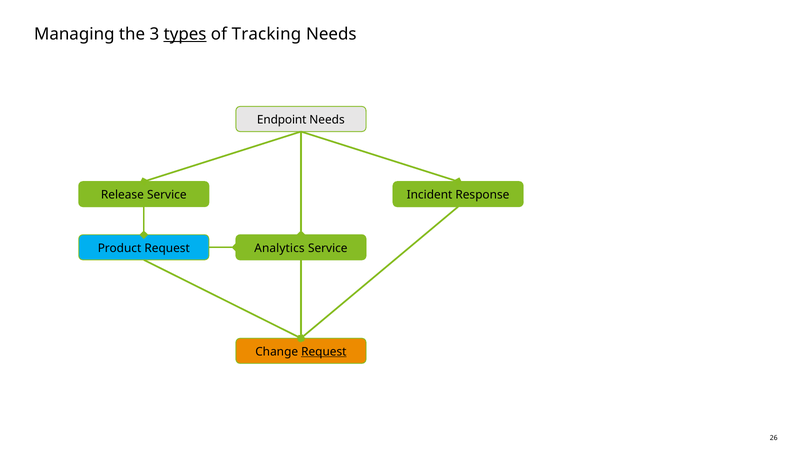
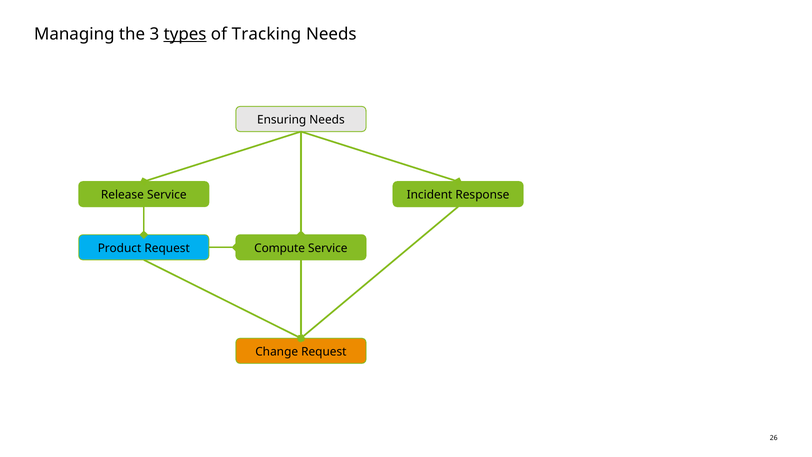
Endpoint: Endpoint -> Ensuring
Analytics: Analytics -> Compute
Request at (324, 351) underline: present -> none
